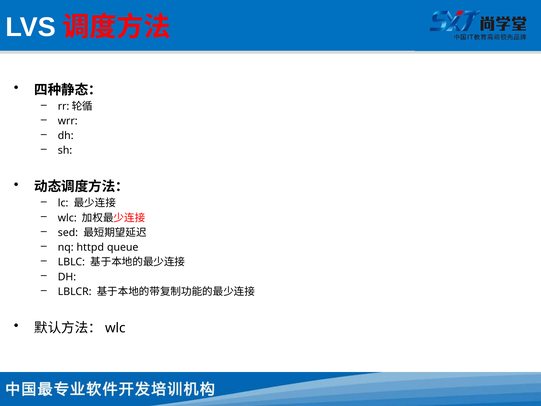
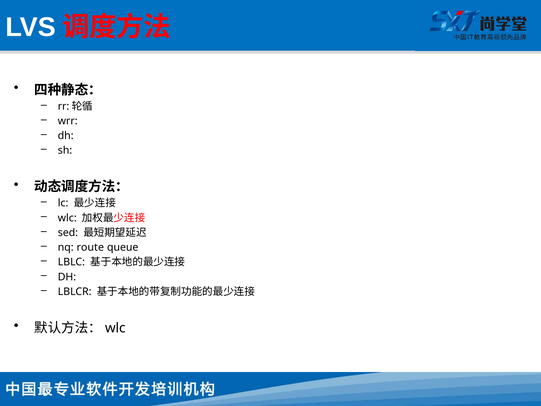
httpd: httpd -> route
